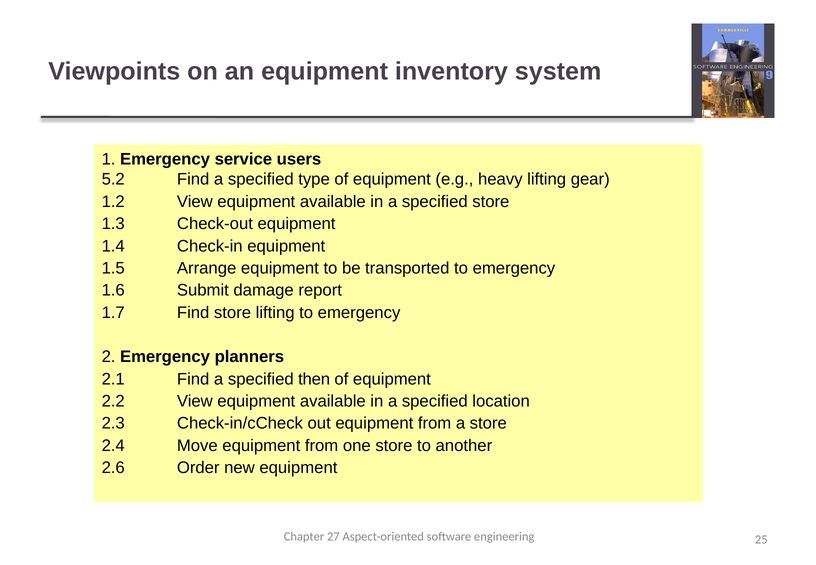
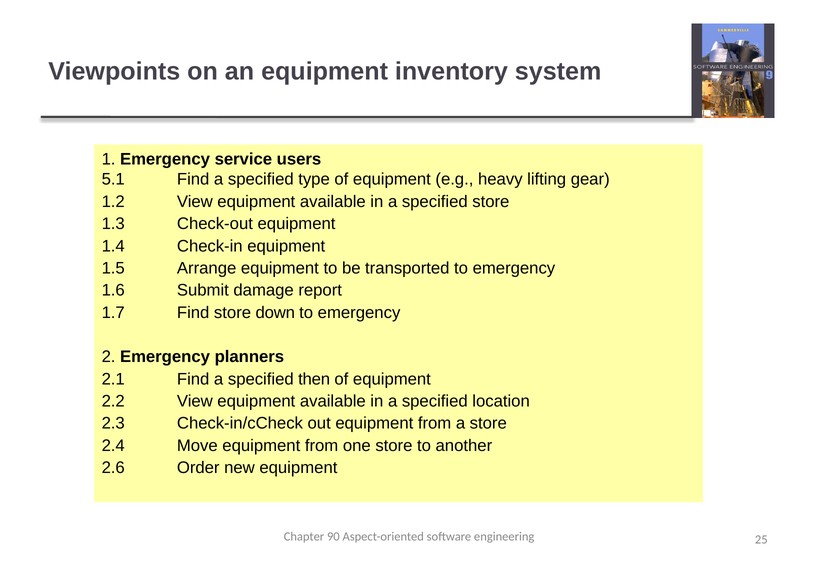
5.2: 5.2 -> 5.1
store lifting: lifting -> down
27: 27 -> 90
